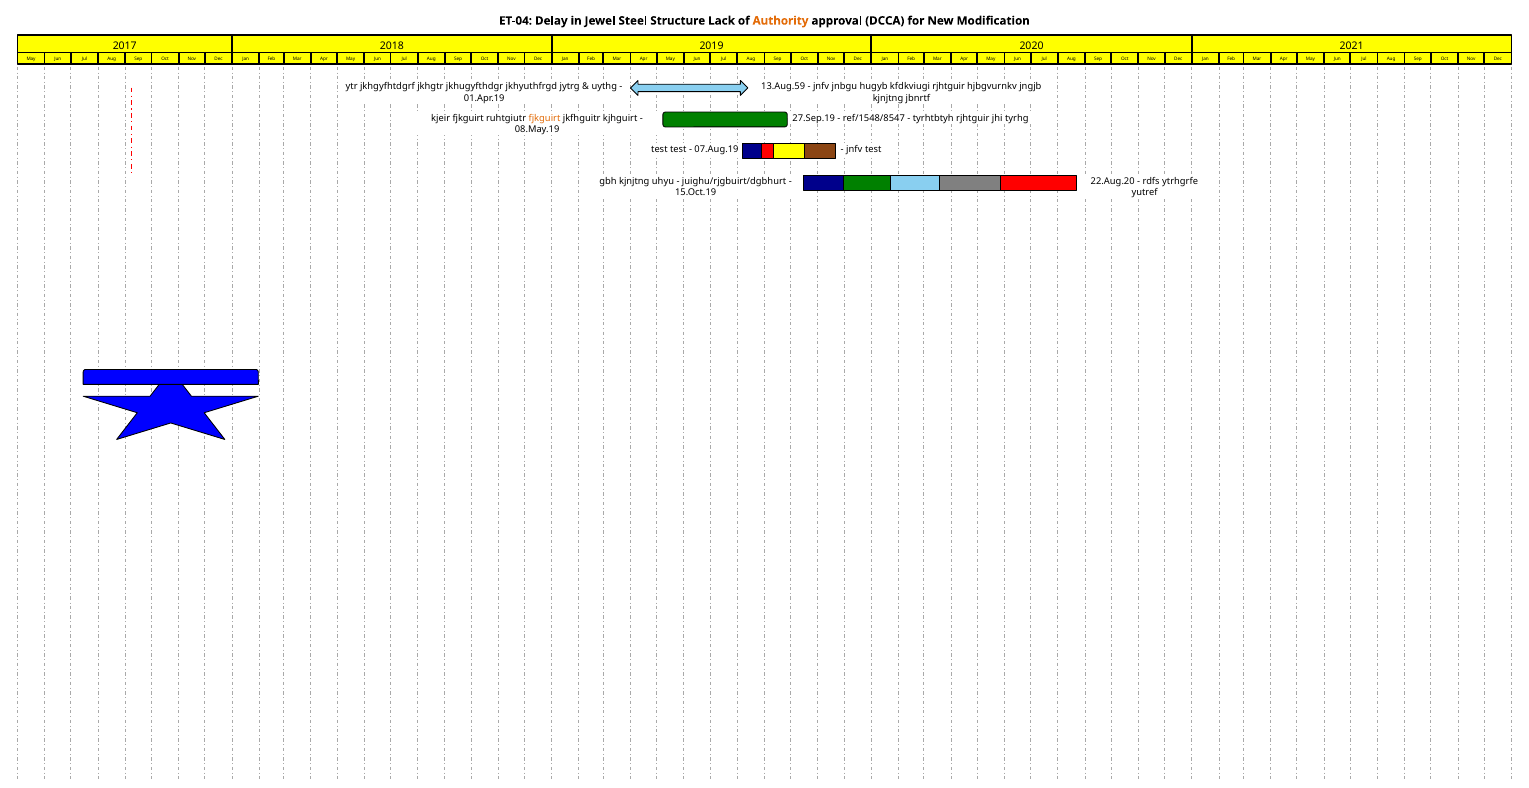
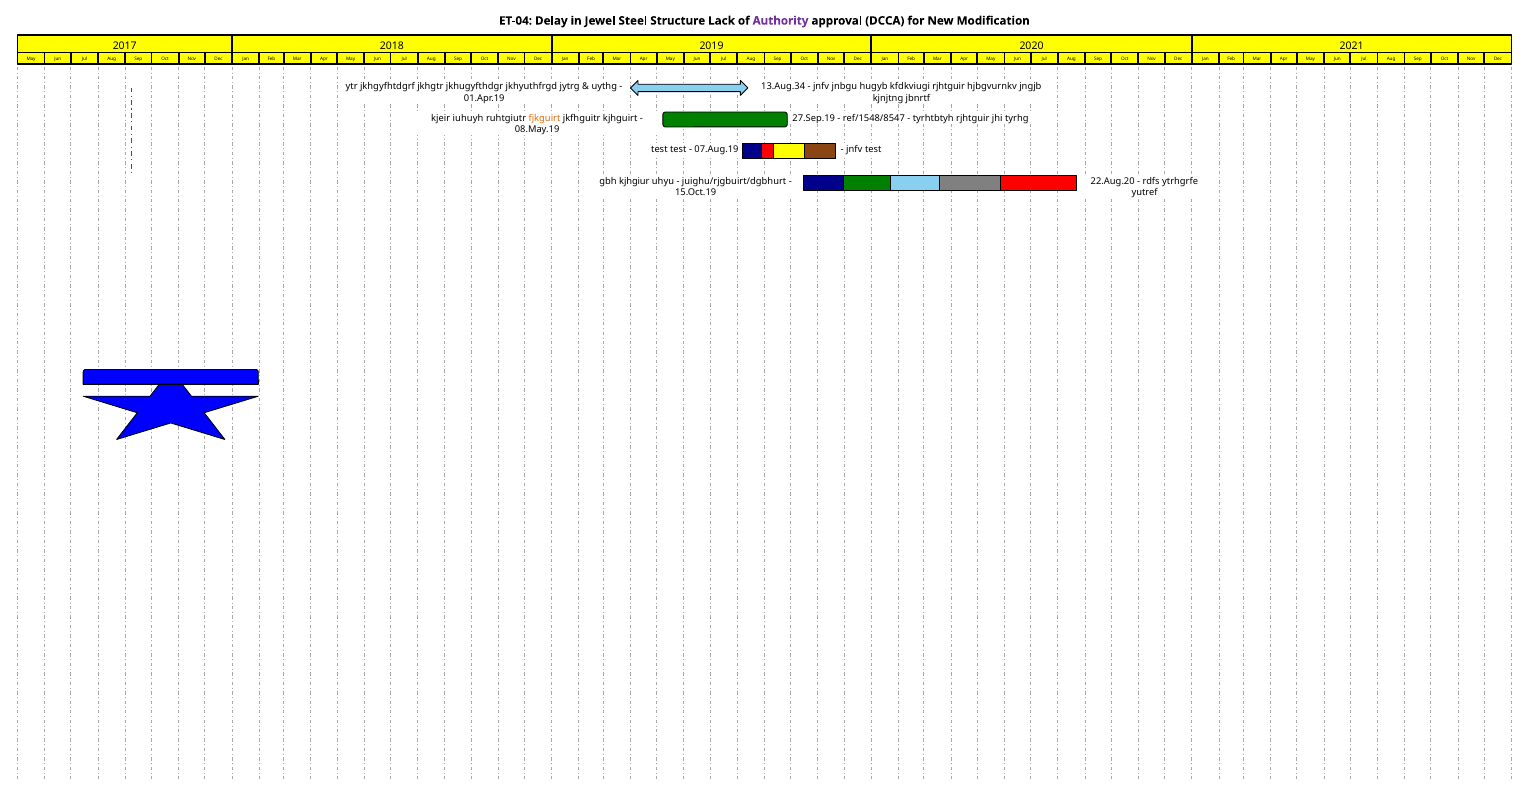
Authority colour: orange -> purple
13.Aug.59: 13.Aug.59 -> 13.Aug.34
kjeir fjkguirt: fjkguirt -> iuhuyh
gbh kjnjtng: kjnjtng -> kjhgiur
